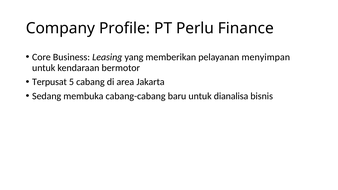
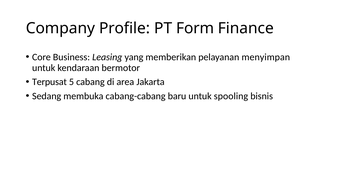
Perlu: Perlu -> Form
dianalisa: dianalisa -> spooling
